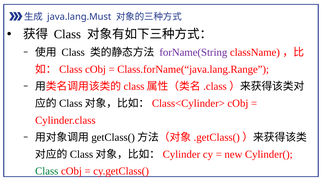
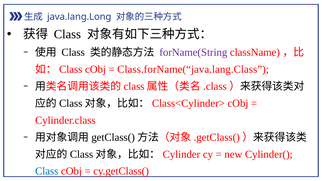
java.lang.Must: java.lang.Must -> java.lang.Long
Class.forName(“java.lang.Range: Class.forName(“java.lang.Range -> Class.forName(“java.lang.Class
Class at (47, 171) colour: green -> blue
